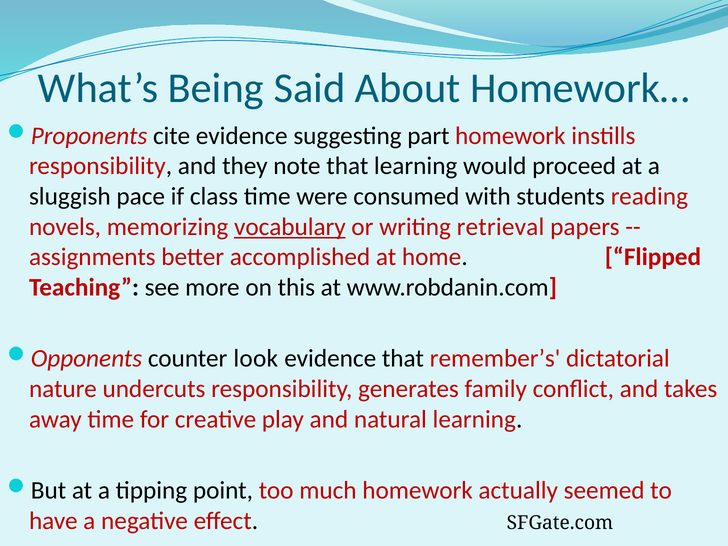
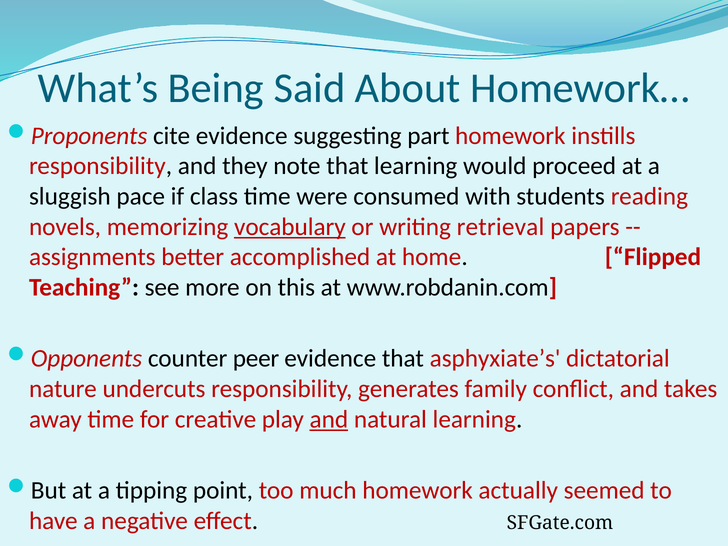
look: look -> peer
remember’s: remember’s -> asphyxiate’s
and at (329, 419) underline: none -> present
